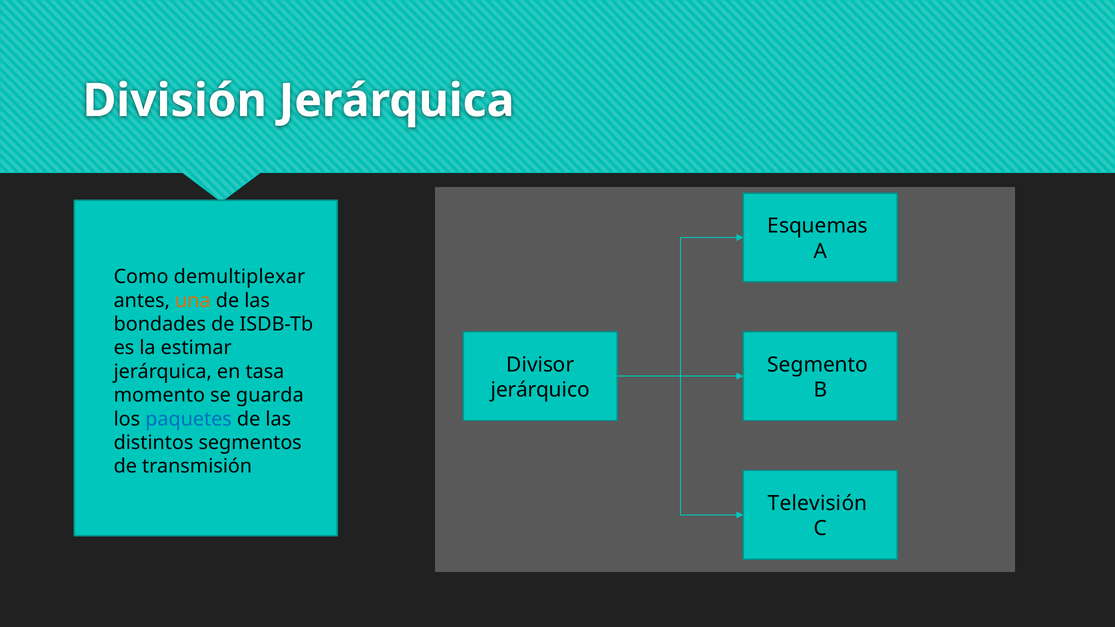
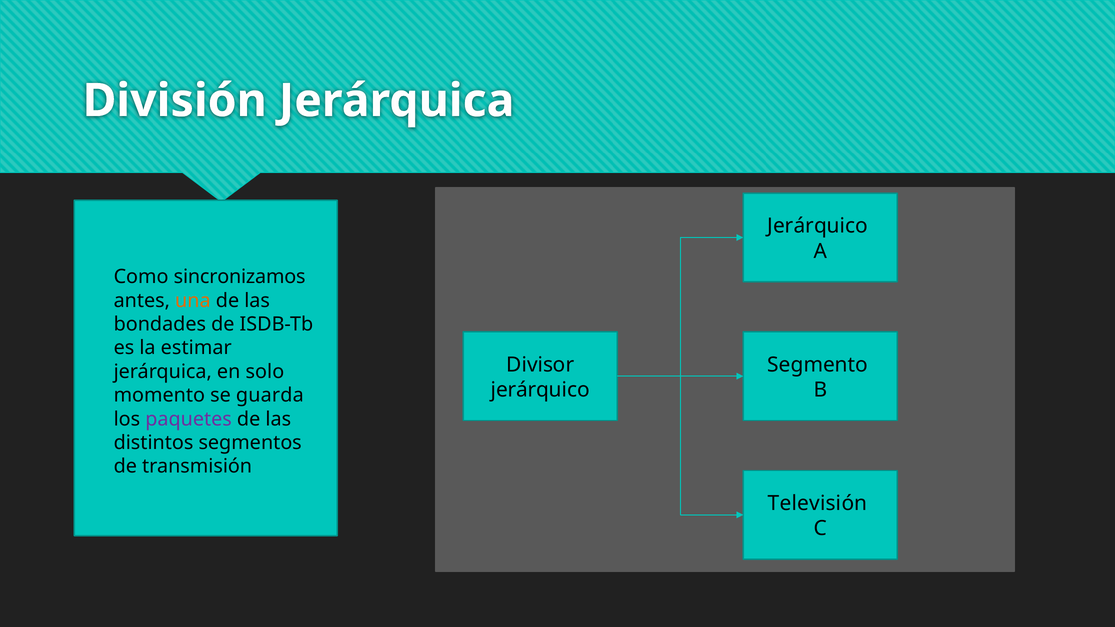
Esquemas at (818, 226): Esquemas -> Jerárquico
demultiplexar: demultiplexar -> sincronizamos
tasa: tasa -> solo
paquetes colour: blue -> purple
